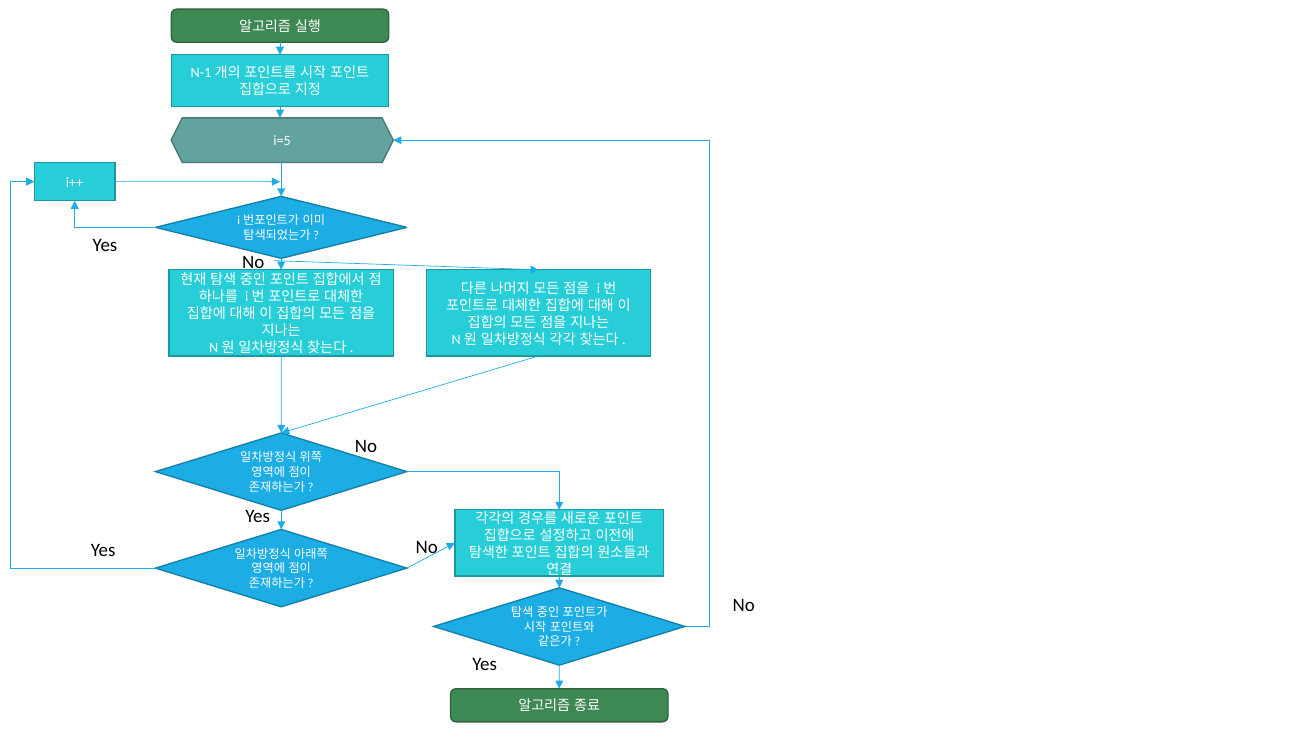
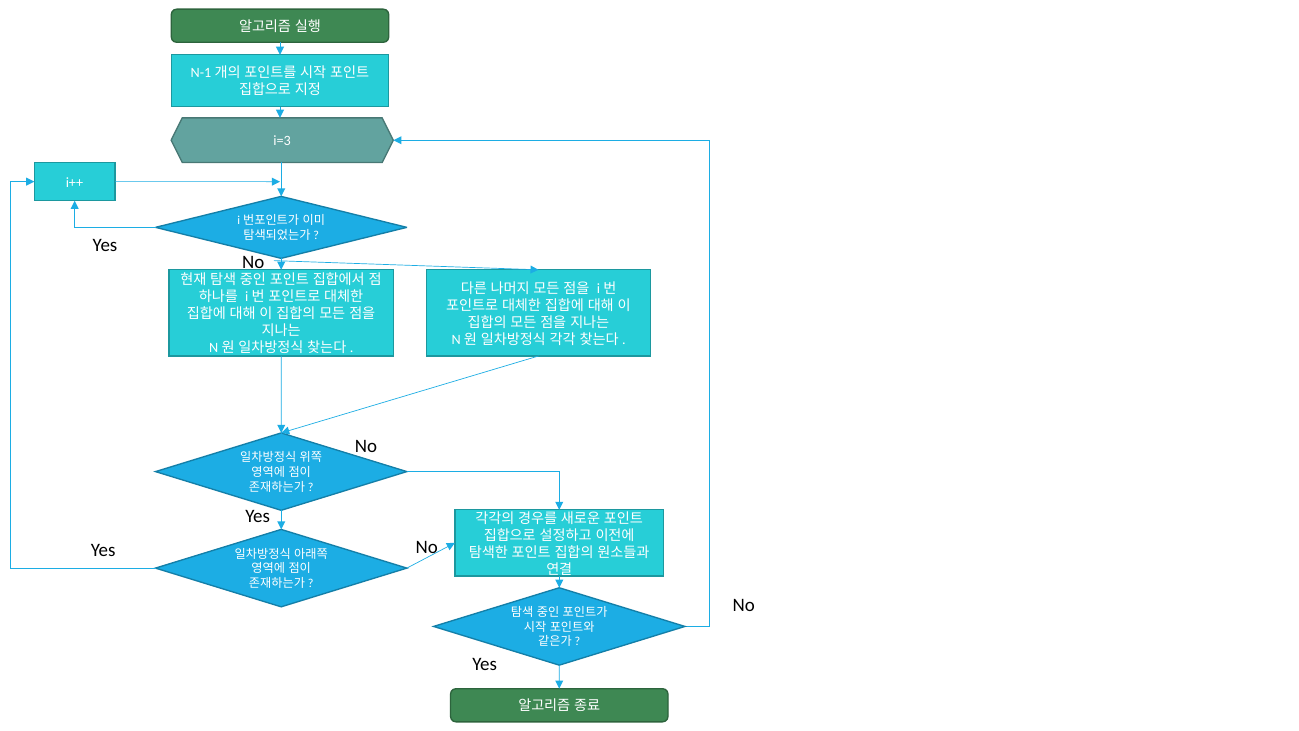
i=5: i=5 -> i=3
